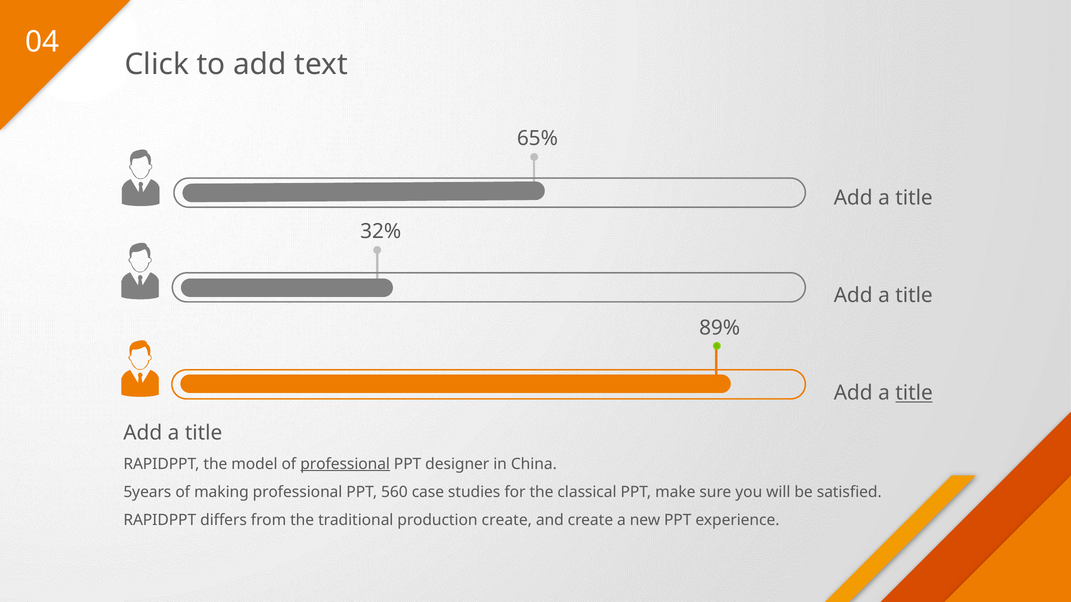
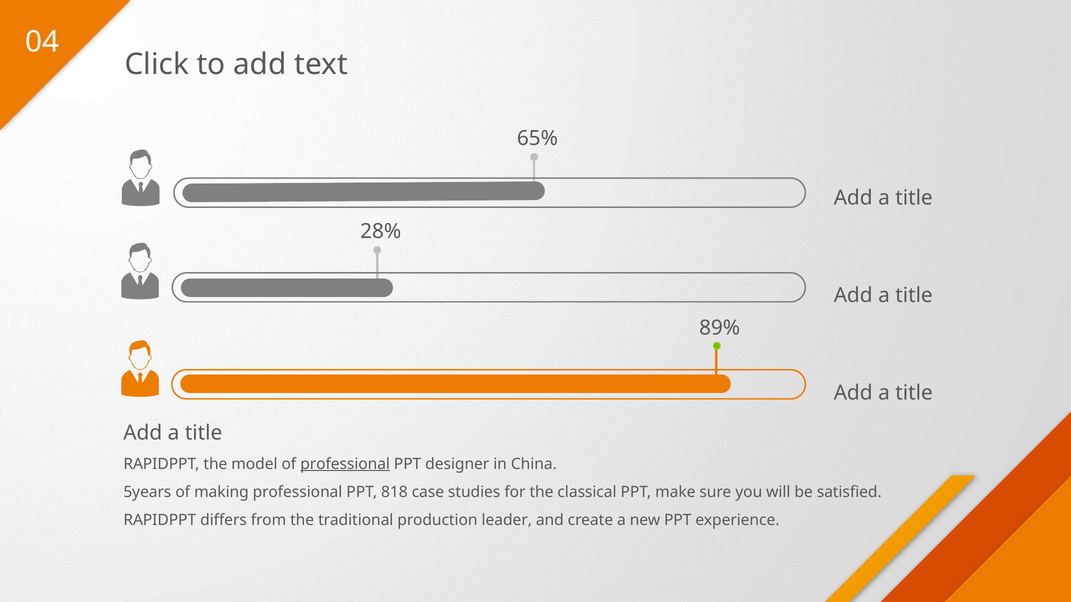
32%: 32% -> 28%
title at (914, 393) underline: present -> none
560: 560 -> 818
production create: create -> leader
